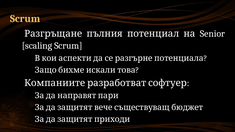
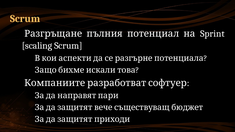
Senior: Senior -> Sprint
